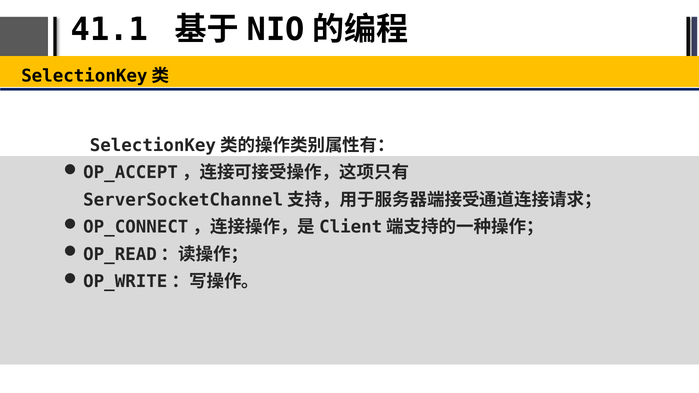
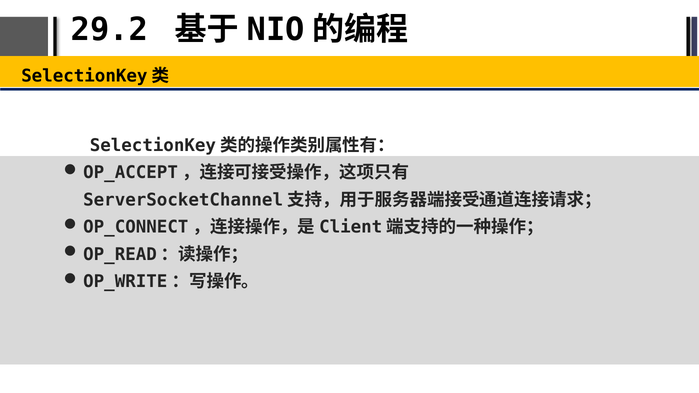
41.1: 41.1 -> 29.2
